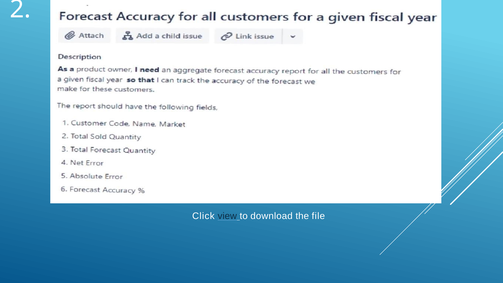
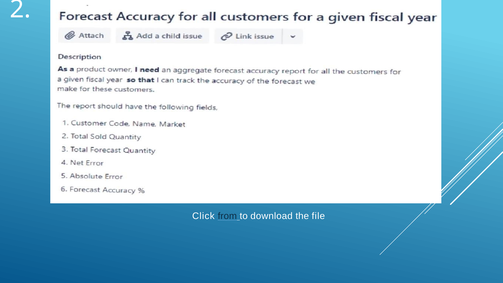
view: view -> from
